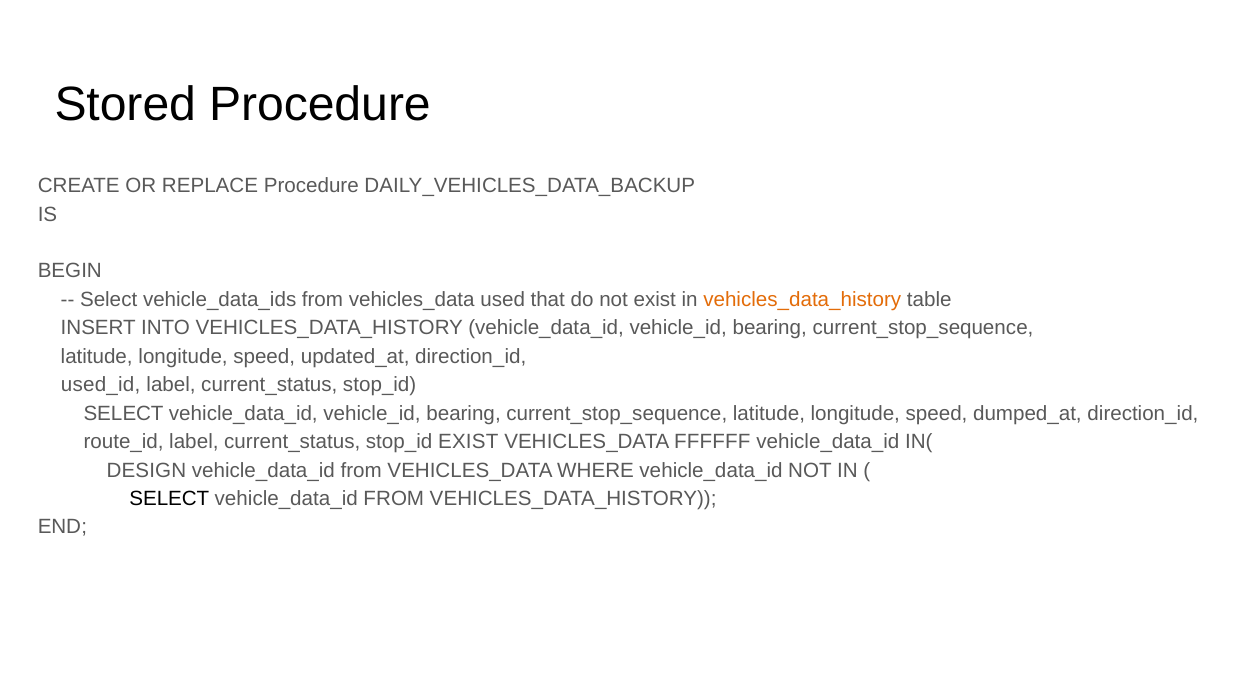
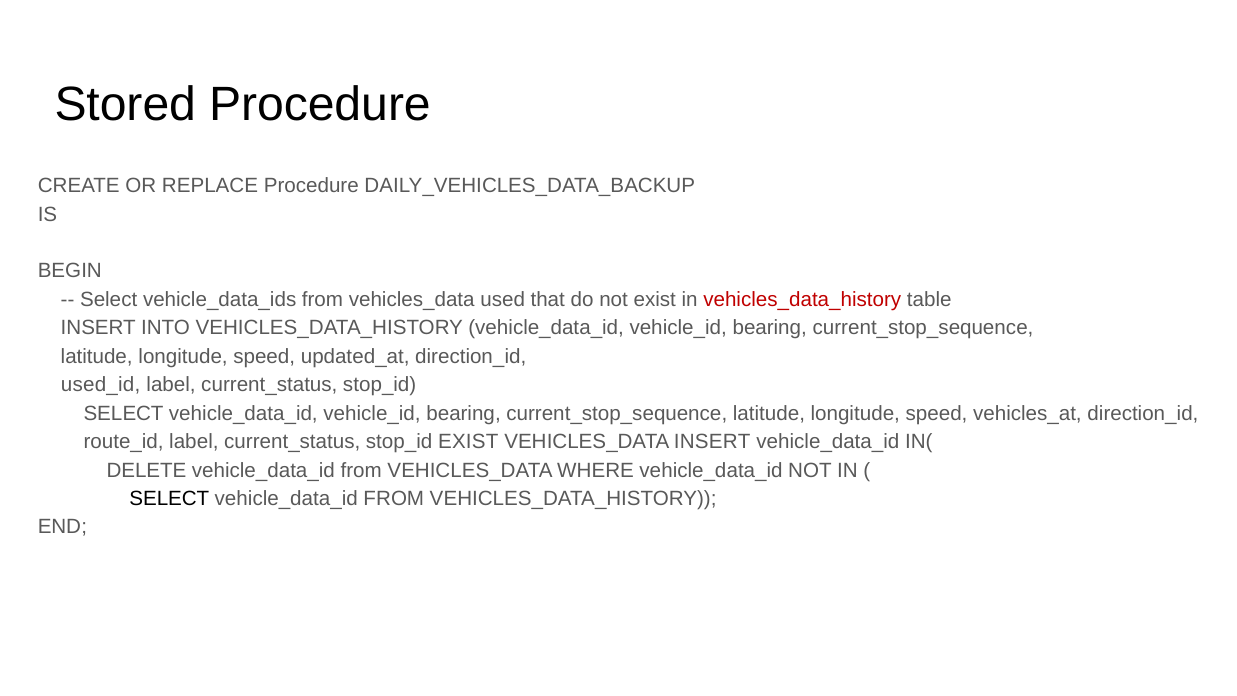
vehicles_data_history at (802, 300) colour: orange -> red
dumped_at: dumped_at -> vehicles_at
VEHICLES_DATA FFFFFF: FFFFFF -> INSERT
DESIGN: DESIGN -> DELETE
